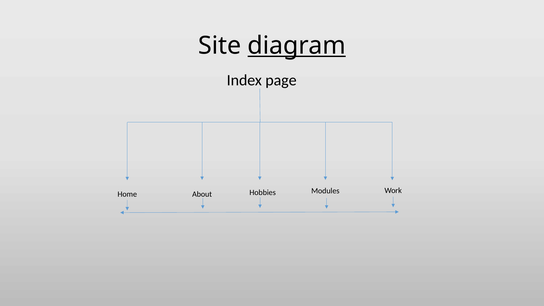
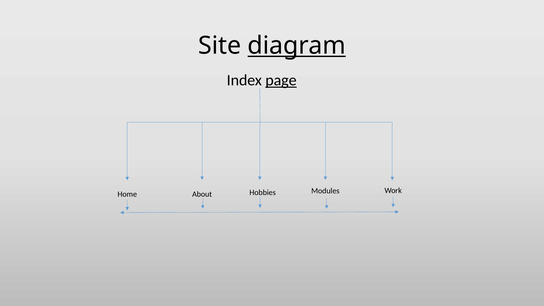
page underline: none -> present
